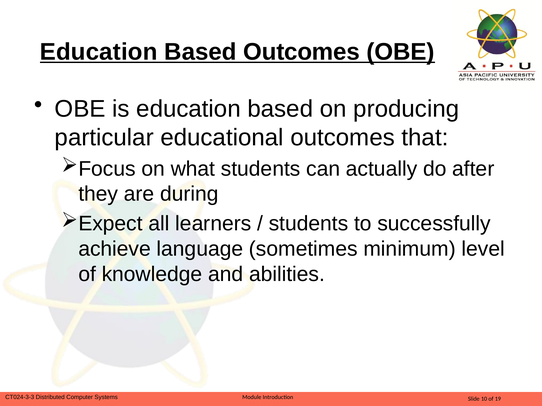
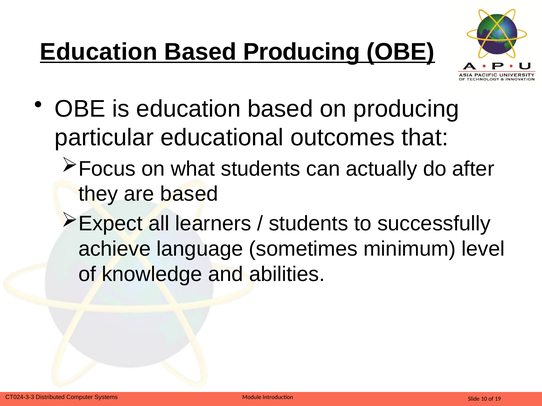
Based Outcomes: Outcomes -> Producing
are during: during -> based
